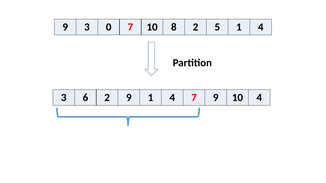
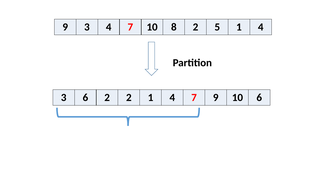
3 0: 0 -> 4
2 9: 9 -> 2
10 4: 4 -> 6
